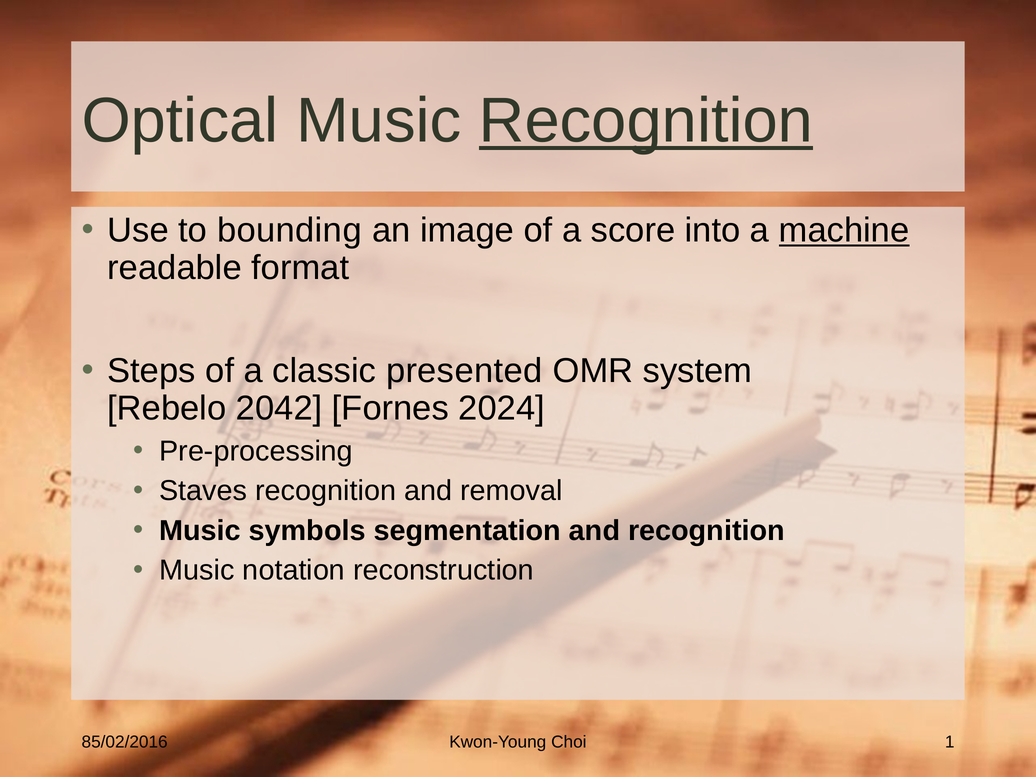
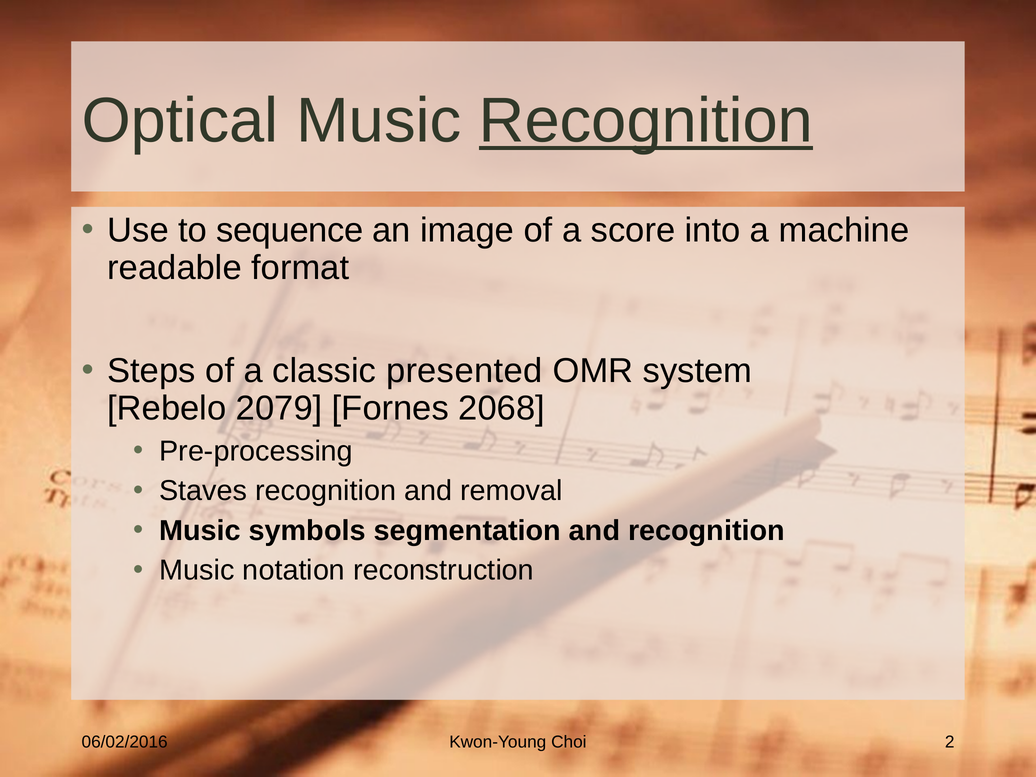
bounding: bounding -> sequence
machine underline: present -> none
2042: 2042 -> 2079
2024: 2024 -> 2068
85/02/2016: 85/02/2016 -> 06/02/2016
1: 1 -> 2
